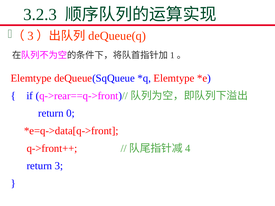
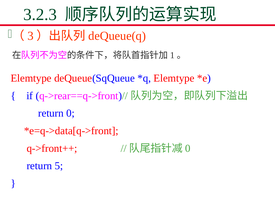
4 at (188, 148): 4 -> 0
return 3: 3 -> 5
